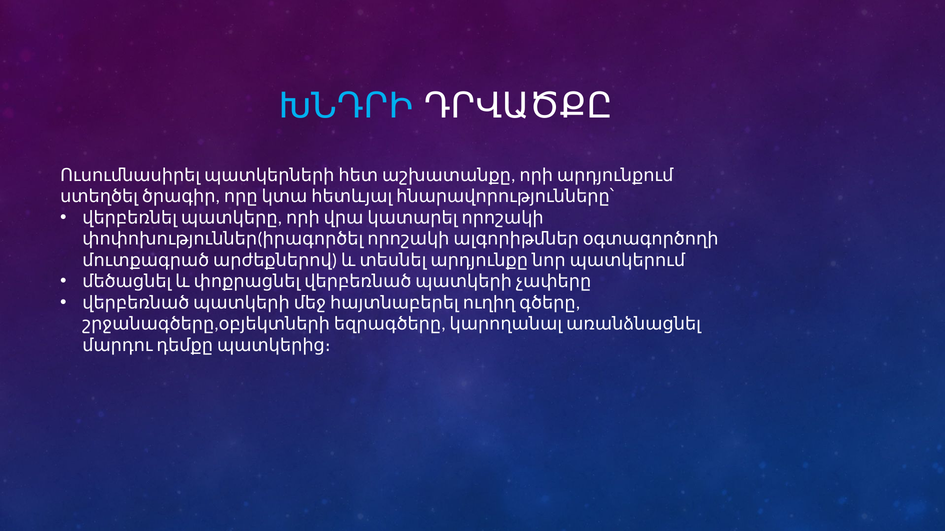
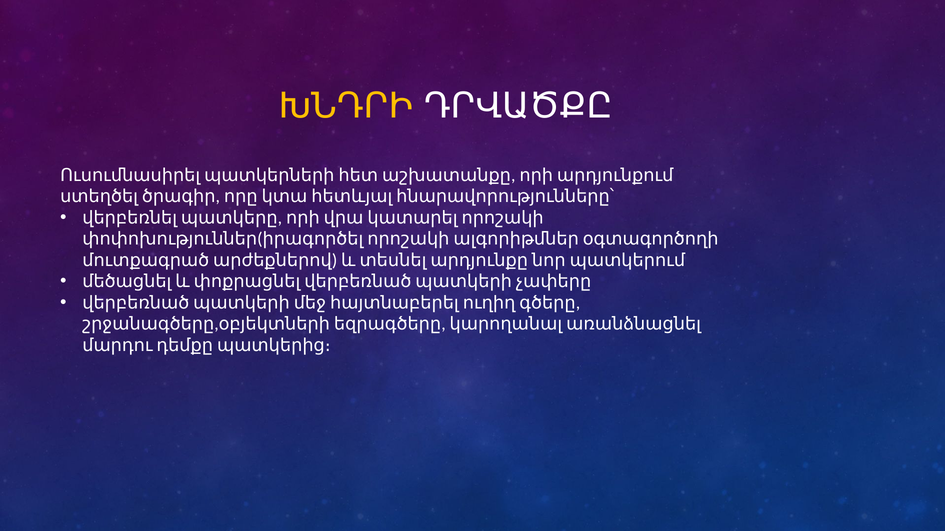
ԽՆԴՐԻ colour: light blue -> yellow
